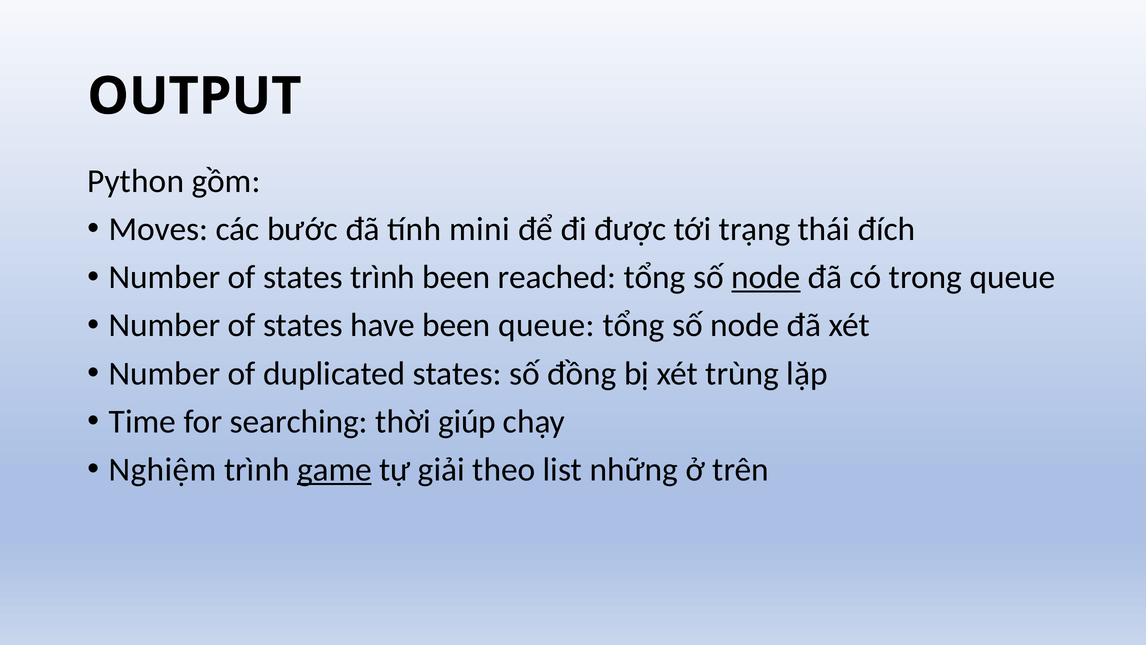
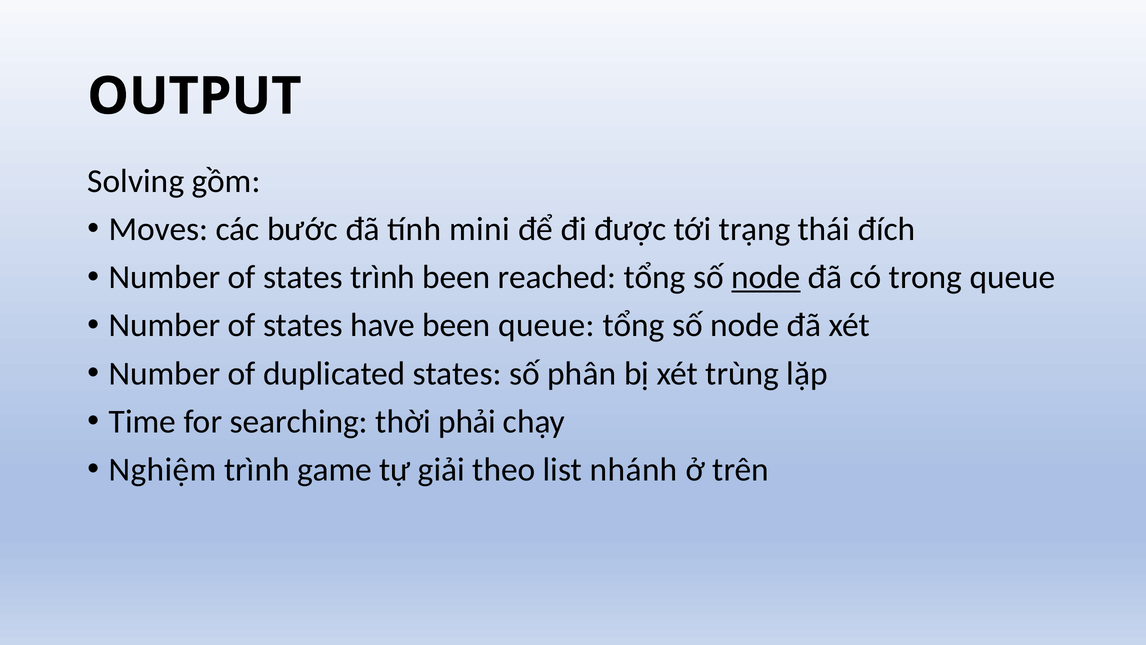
Python: Python -> Solving
đồng: đồng -> phân
giúp: giúp -> phải
game underline: present -> none
những: những -> nhánh
